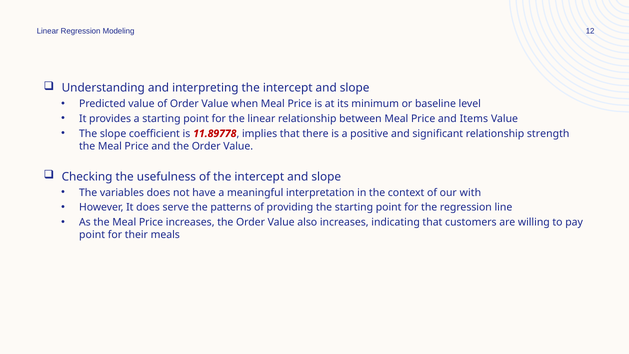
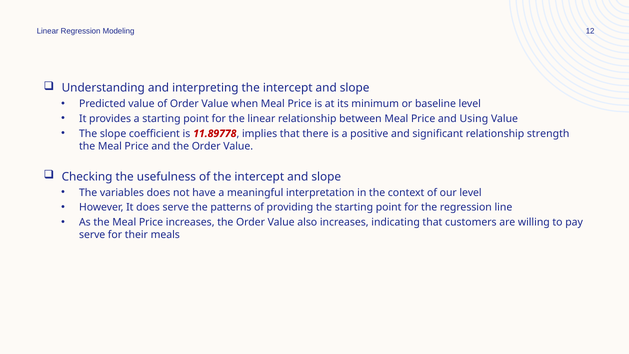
Items: Items -> Using
our with: with -> level
point at (92, 235): point -> serve
